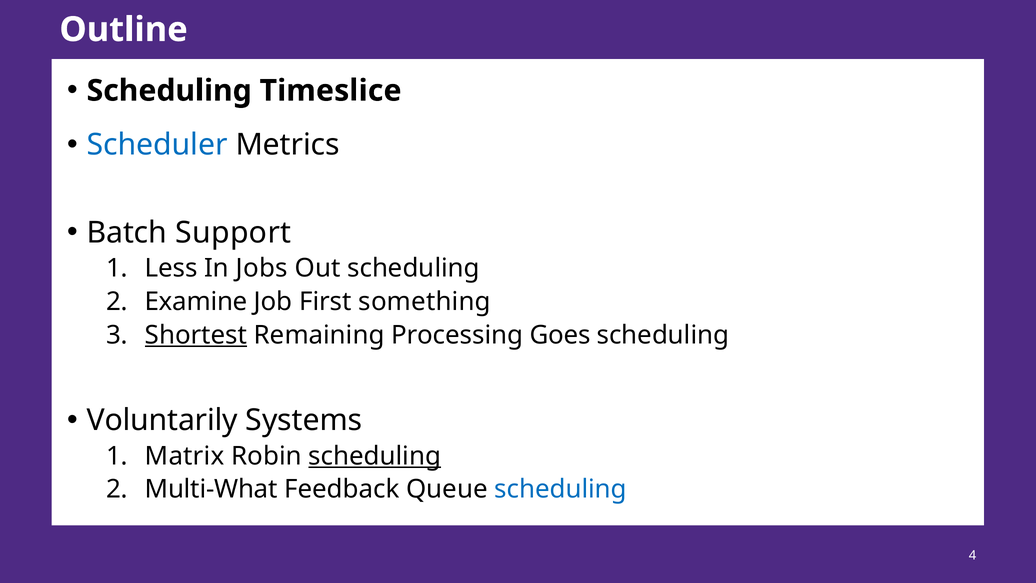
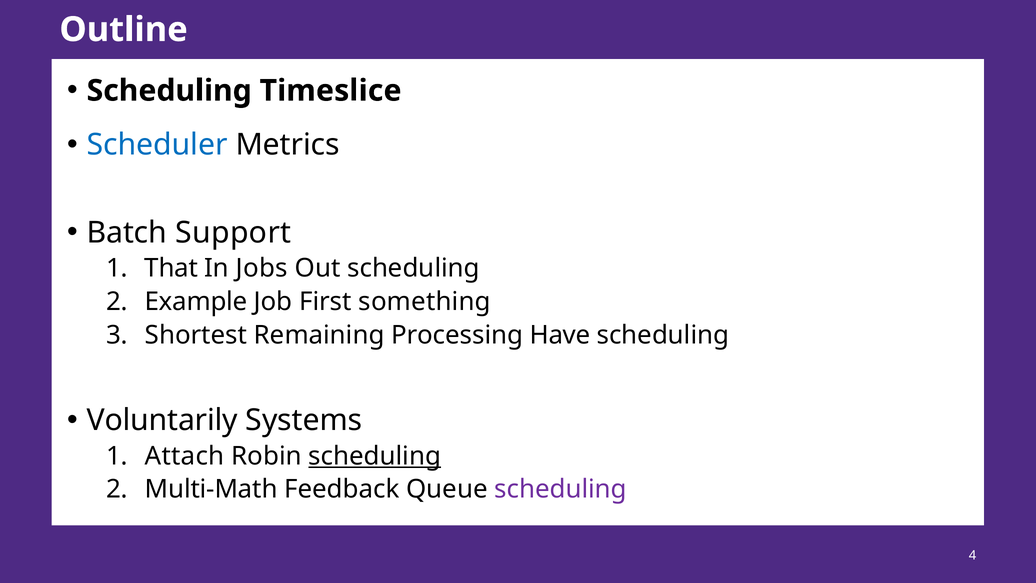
Less: Less -> That
Examine: Examine -> Example
Shortest underline: present -> none
Goes: Goes -> Have
Matrix: Matrix -> Attach
Multi-What: Multi-What -> Multi-Math
scheduling at (561, 489) colour: blue -> purple
